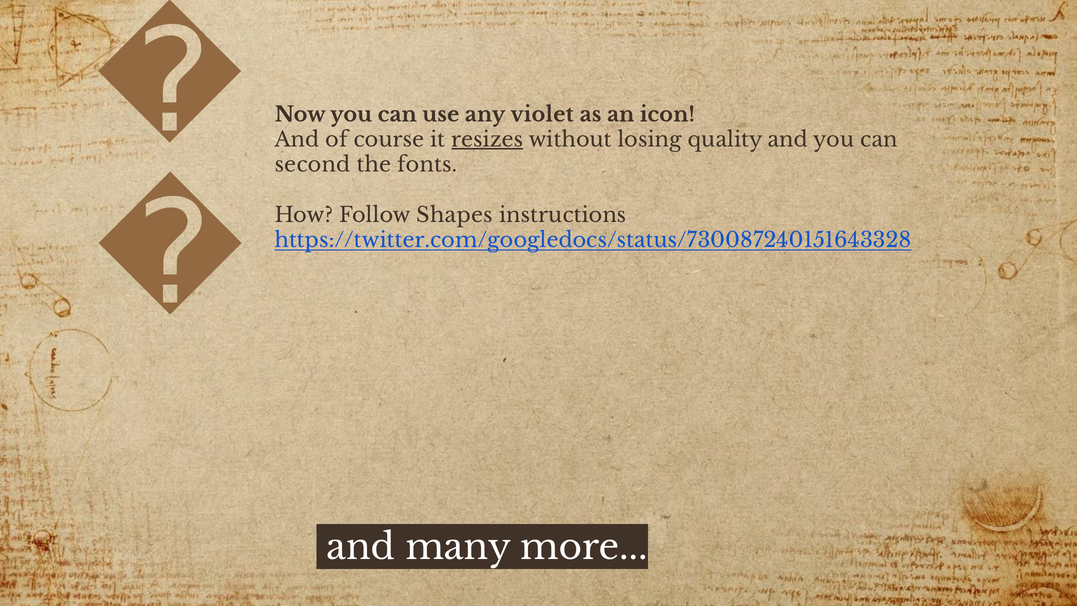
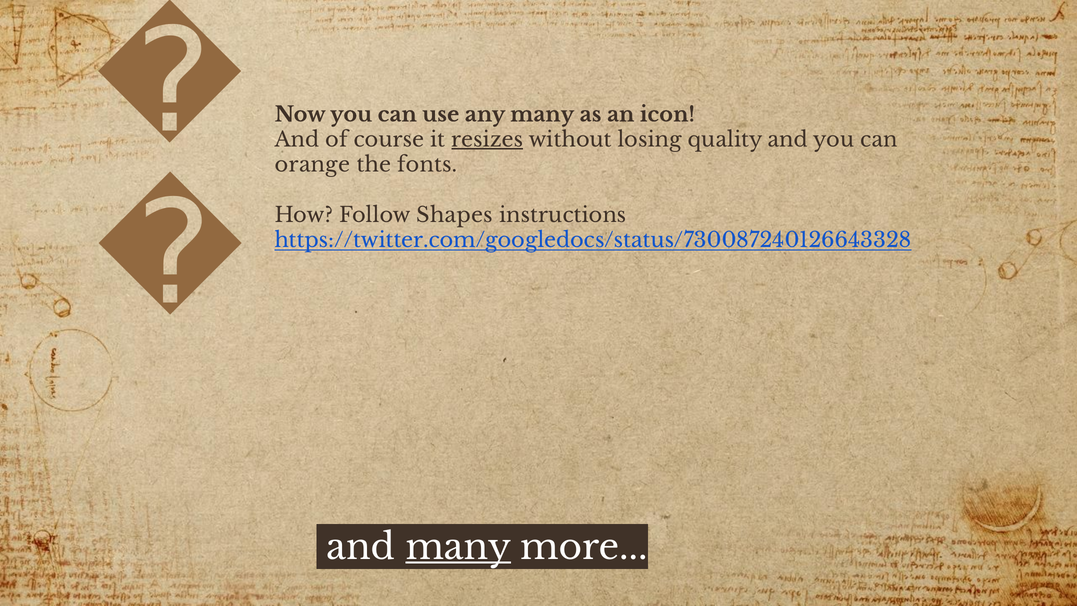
any violet: violet -> many
second: second -> orange
https://twitter.com/googledocs/status/730087240151643328: https://twitter.com/googledocs/status/730087240151643328 -> https://twitter.com/googledocs/status/730087240126643328
many at (458, 547) underline: none -> present
